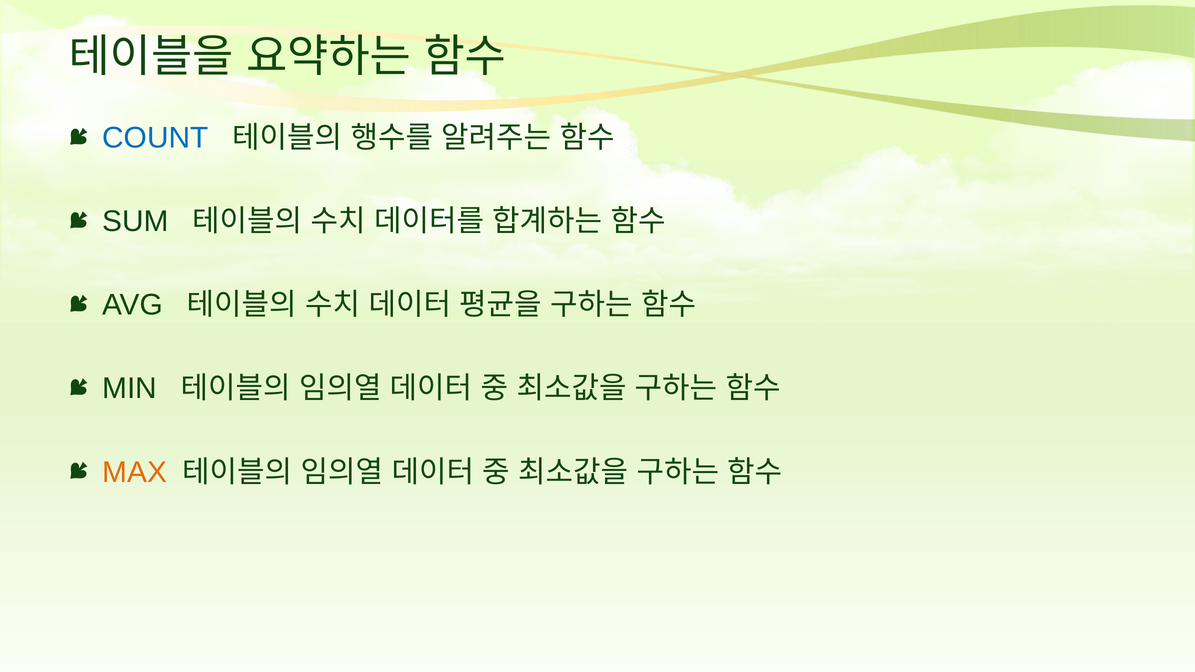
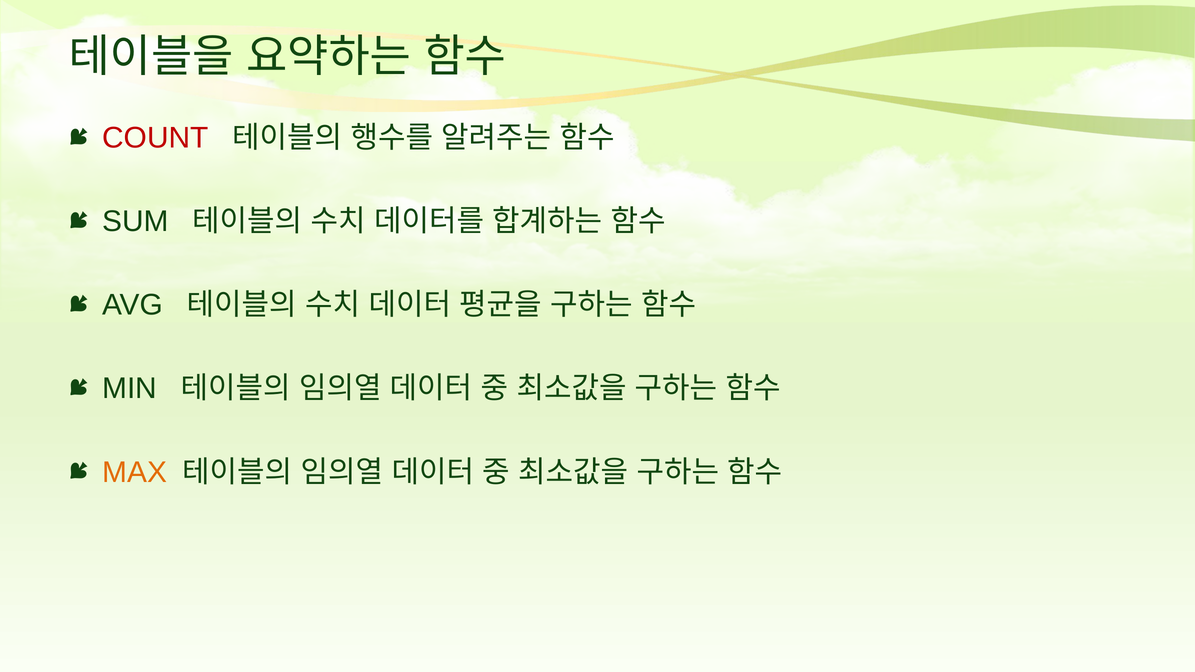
COUNT colour: blue -> red
